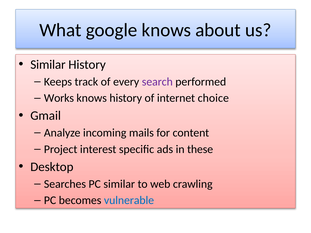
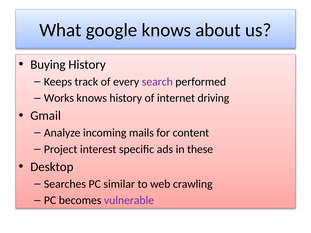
Similar at (48, 65): Similar -> Buying
choice: choice -> driving
vulnerable colour: blue -> purple
